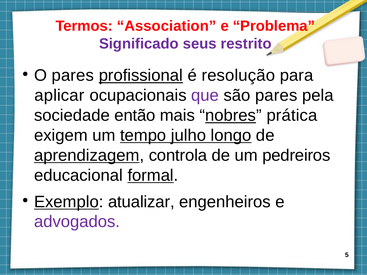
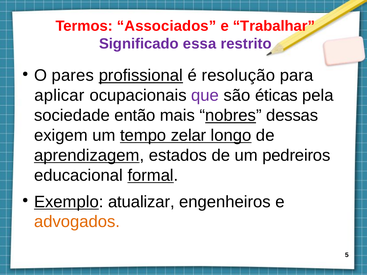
Association: Association -> Associados
Problema: Problema -> Trabalhar
seus: seus -> essa
são pares: pares -> éticas
prática: prática -> dessas
julho: julho -> zelar
controla: controla -> estados
advogados colour: purple -> orange
